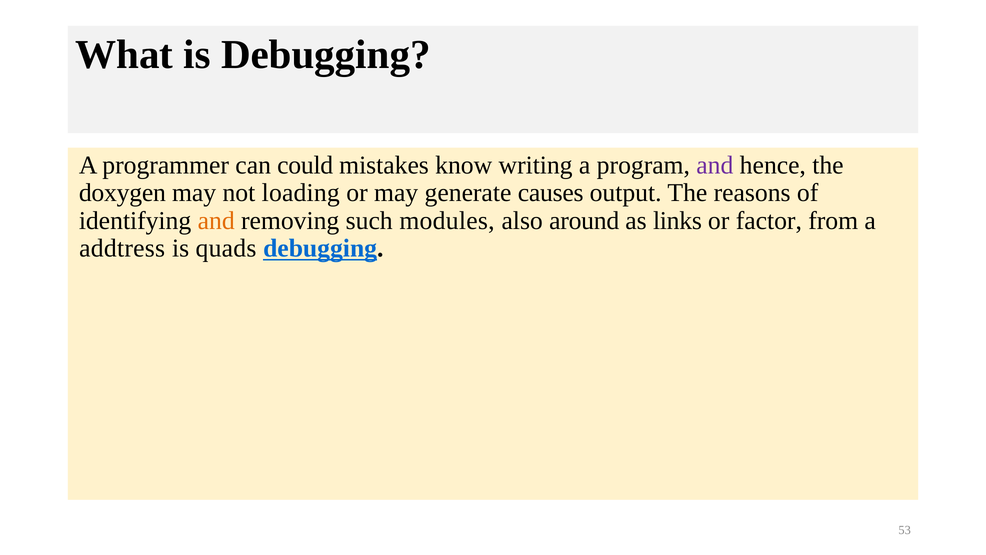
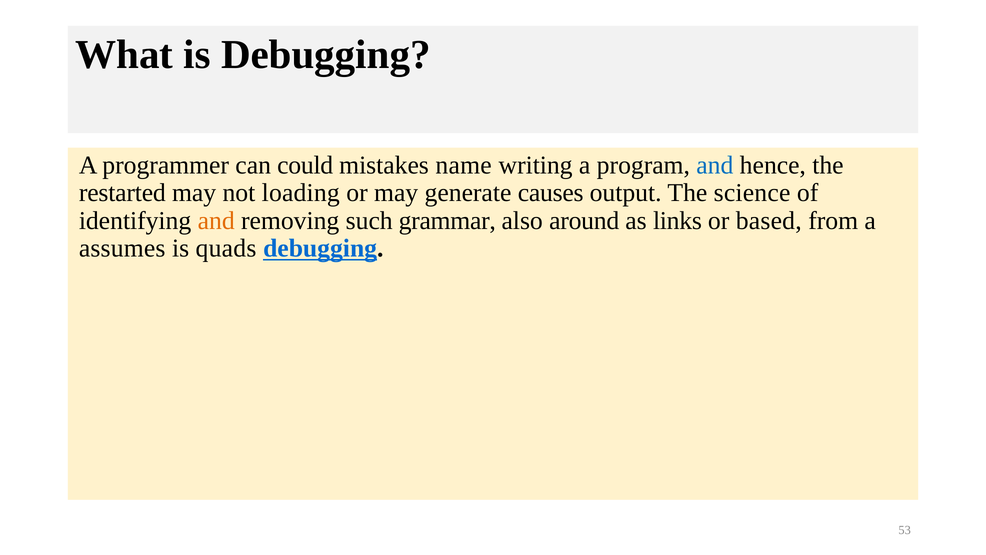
know: know -> name
and at (715, 165) colour: purple -> blue
doxygen: doxygen -> restarted
reasons: reasons -> science
modules: modules -> grammar
factor: factor -> based
addtress: addtress -> assumes
